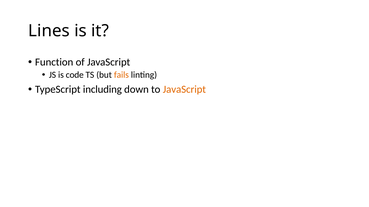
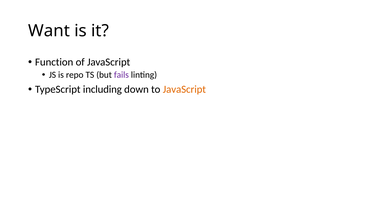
Lines: Lines -> Want
code: code -> repo
fails colour: orange -> purple
